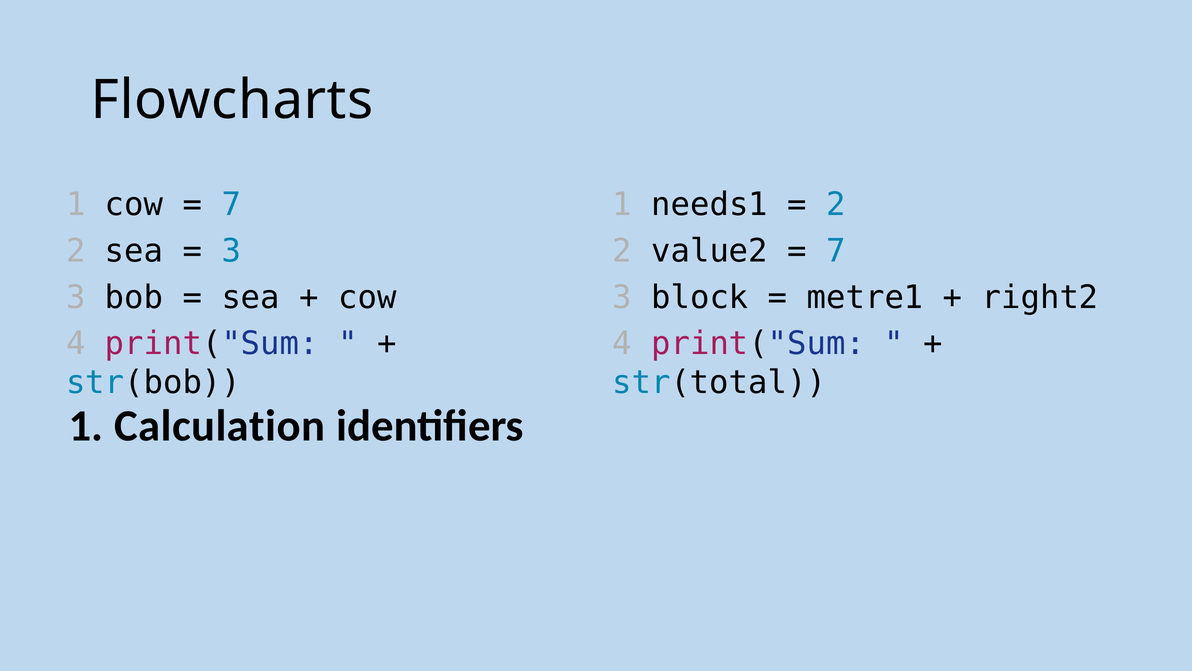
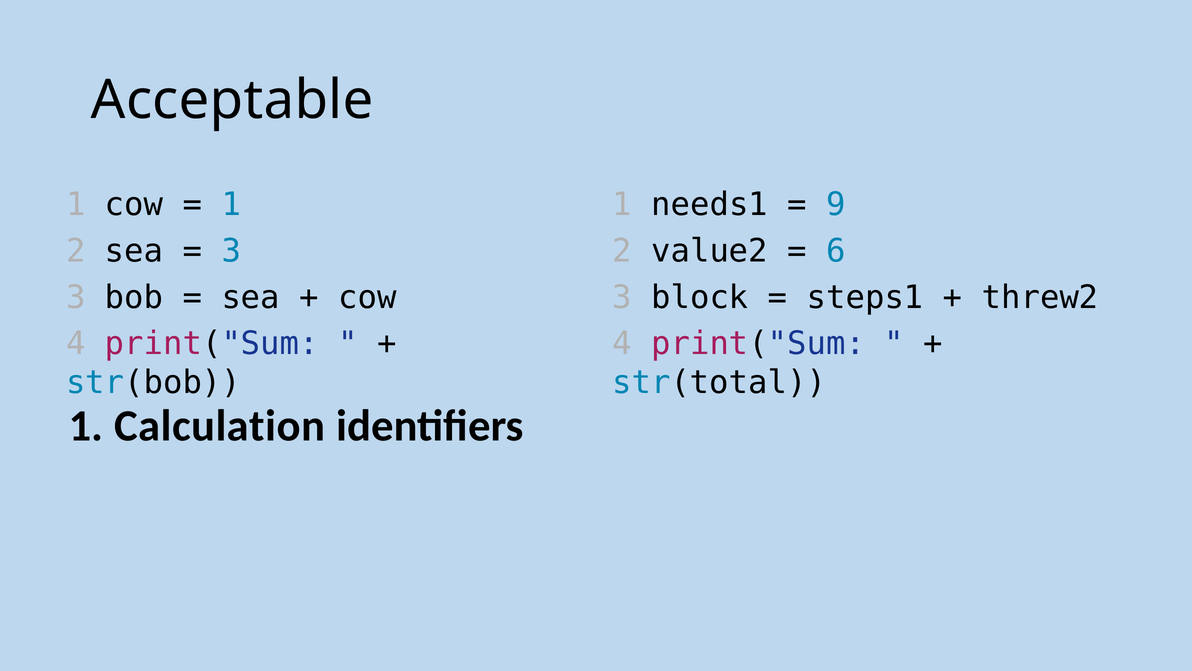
Flowcharts: Flowcharts -> Acceptable
7 at (231, 205): 7 -> 1
2 at (836, 205): 2 -> 9
7 at (836, 251): 7 -> 6
metre1: metre1 -> steps1
right2: right2 -> threw2
